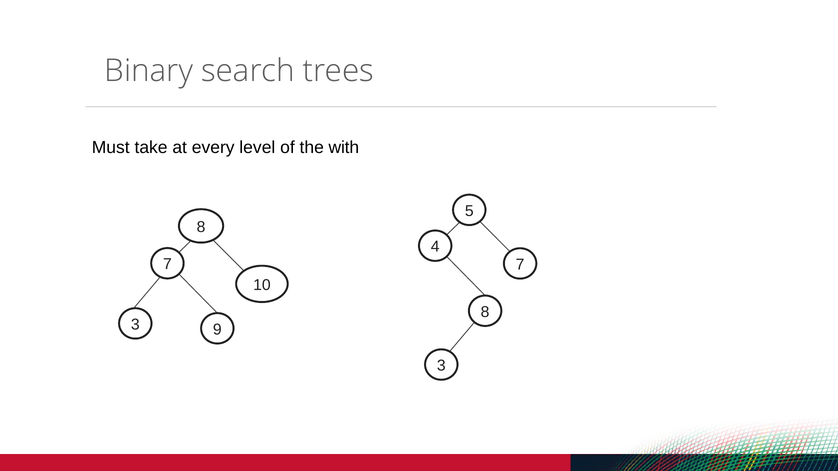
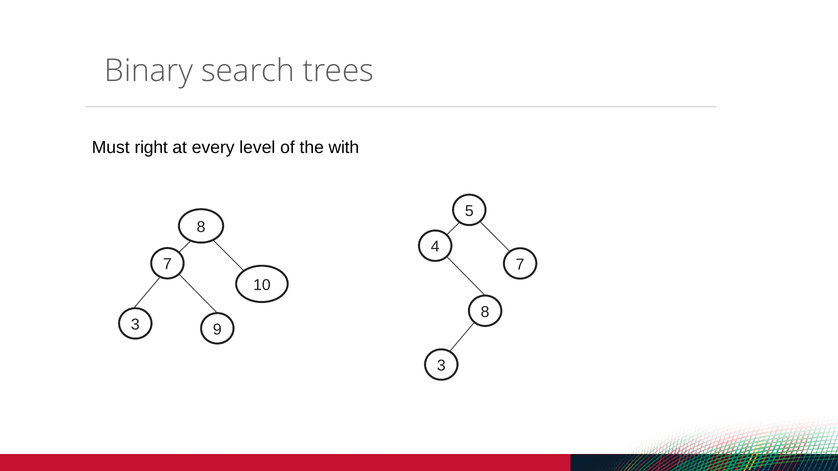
take: take -> right
